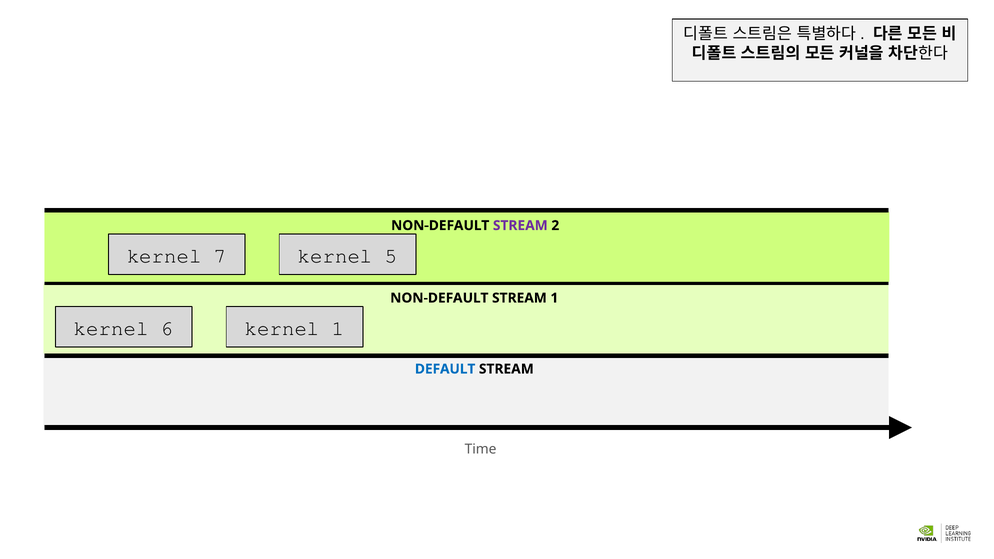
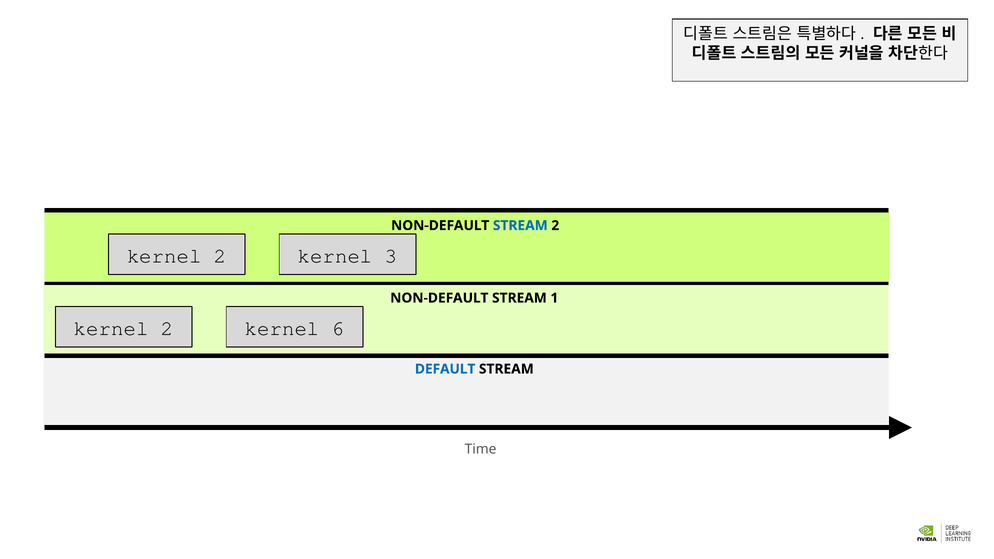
STREAM at (520, 226) colour: purple -> blue
7 at (220, 256): 7 -> 2
5: 5 -> 3
6 at (167, 328): 6 -> 2
kernel 1: 1 -> 6
